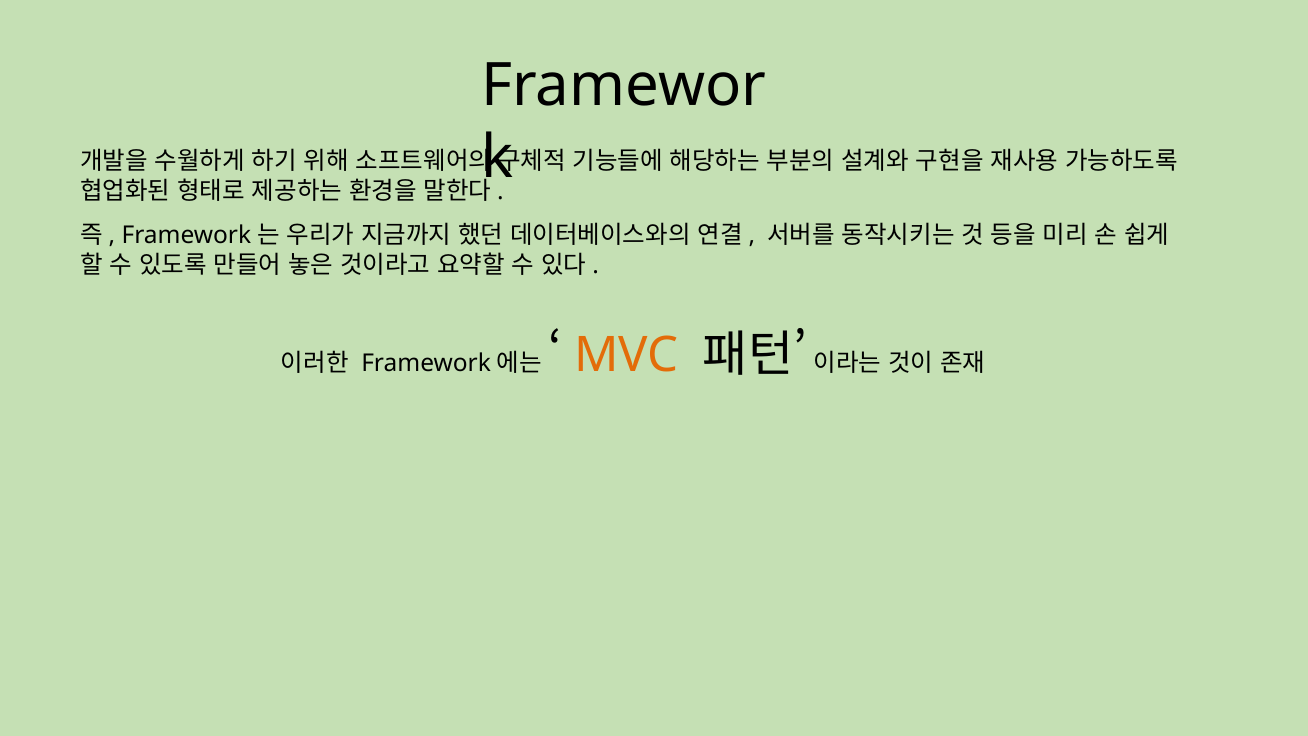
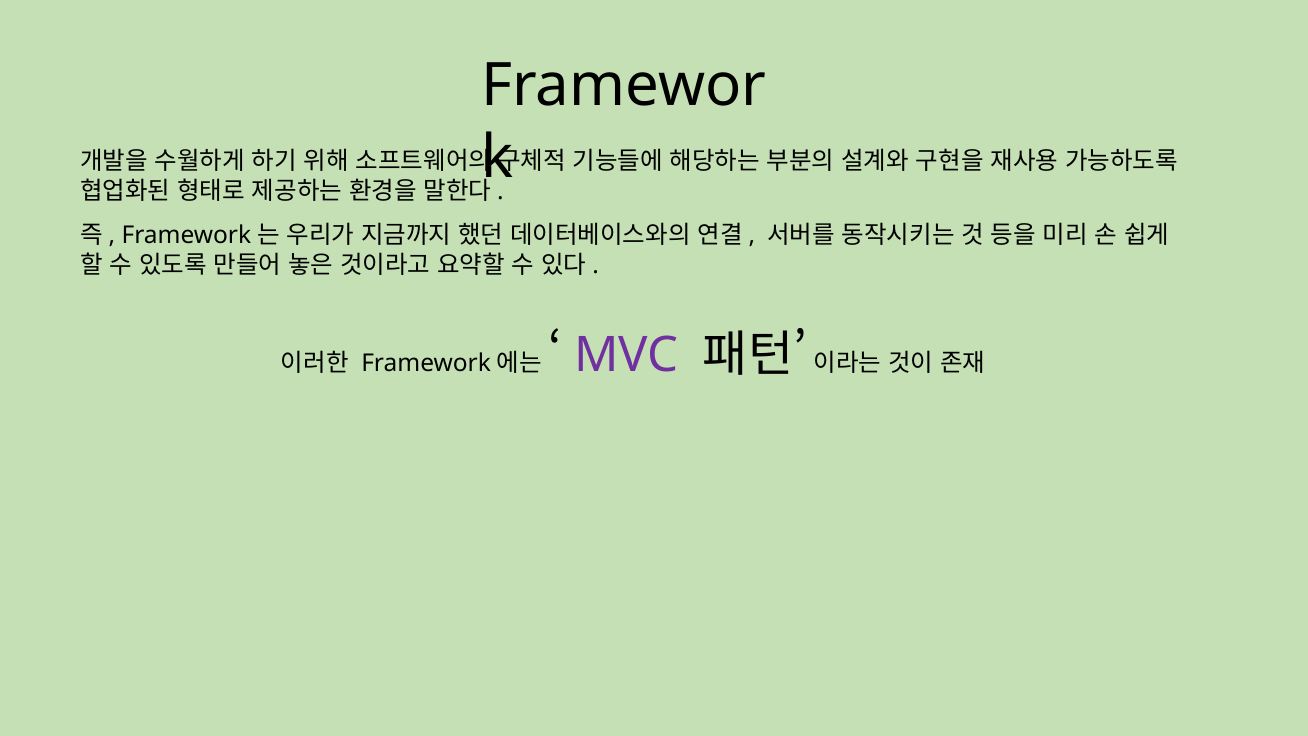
MVC colour: orange -> purple
